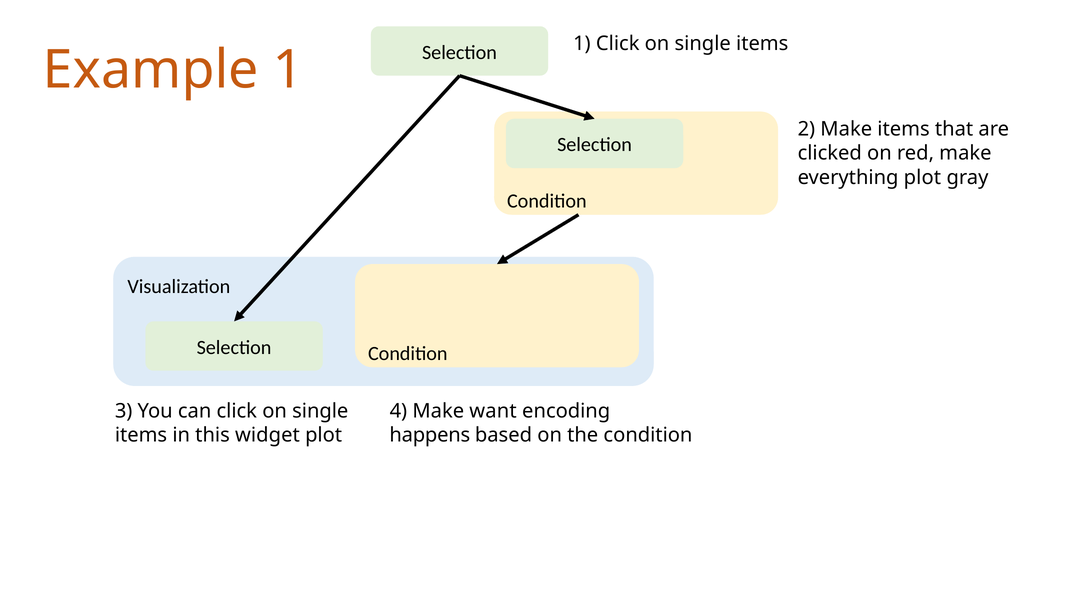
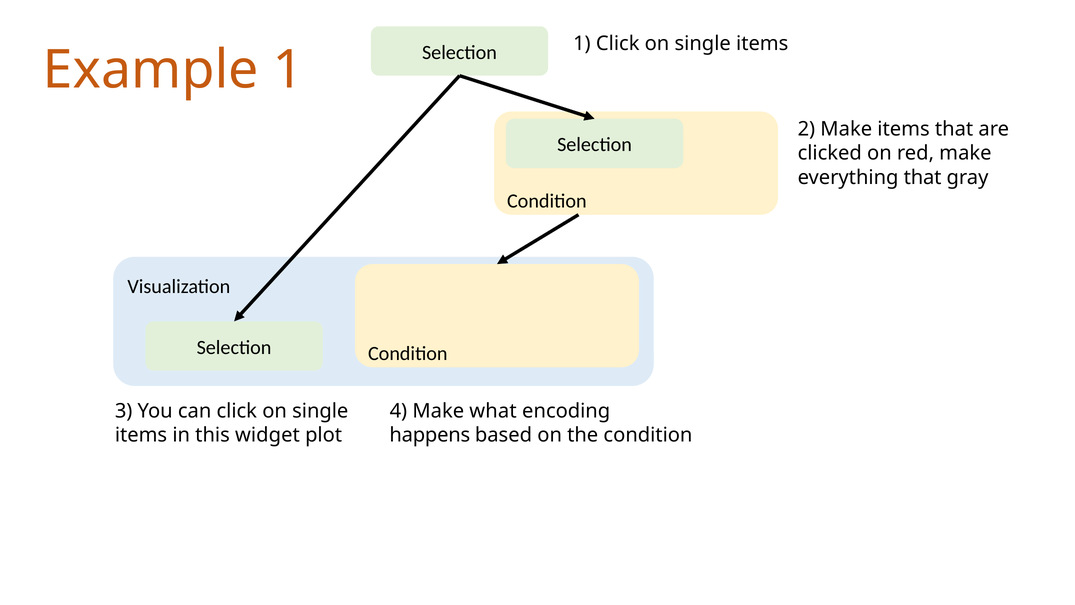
everything plot: plot -> that
want: want -> what
